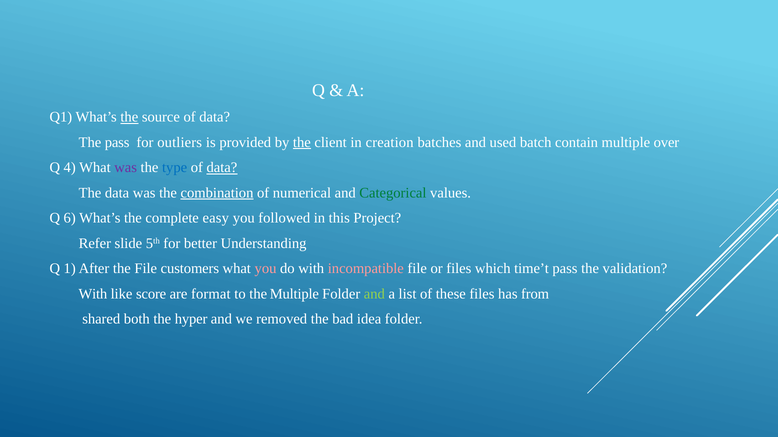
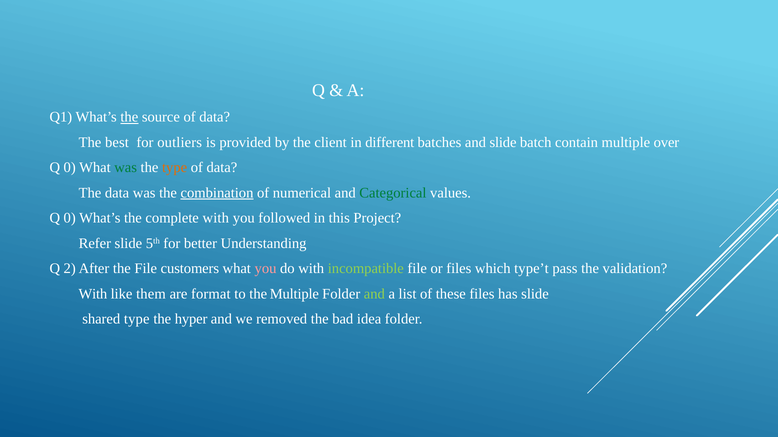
The pass: pass -> best
the at (302, 143) underline: present -> none
creation: creation -> different
and used: used -> slide
4 at (70, 168): 4 -> 0
was at (126, 168) colour: purple -> green
type at (175, 168) colour: blue -> orange
data at (222, 168) underline: present -> none
6 at (70, 218): 6 -> 0
complete easy: easy -> with
1: 1 -> 2
incompatible colour: pink -> light green
time’t: time’t -> type’t
score: score -> them
has from: from -> slide
shared both: both -> type
